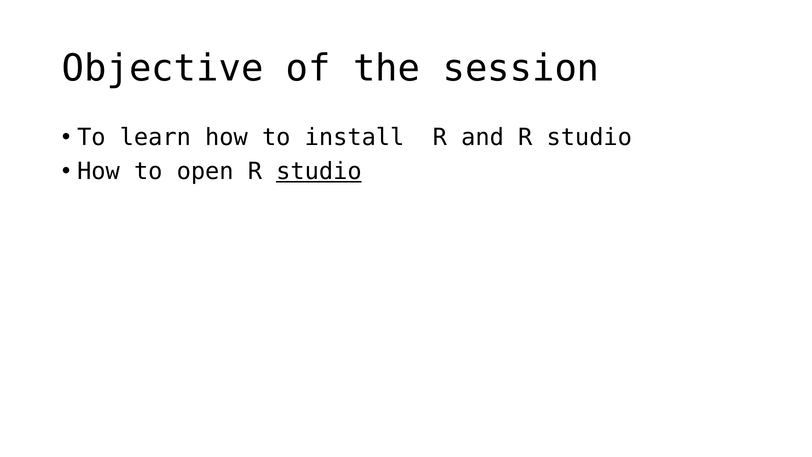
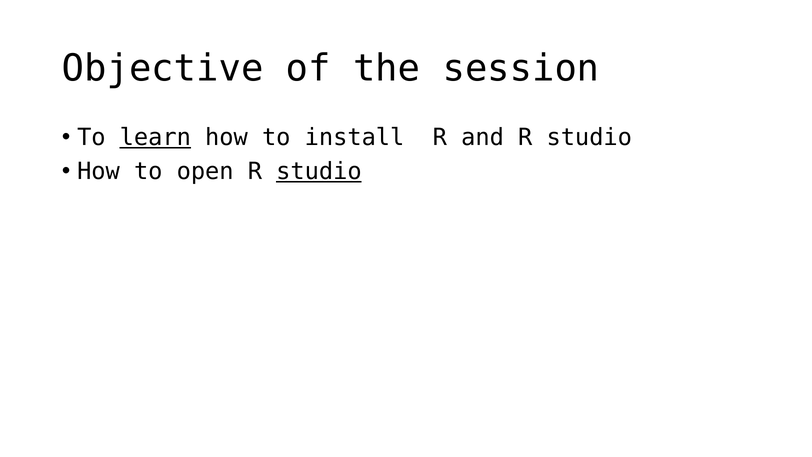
learn underline: none -> present
